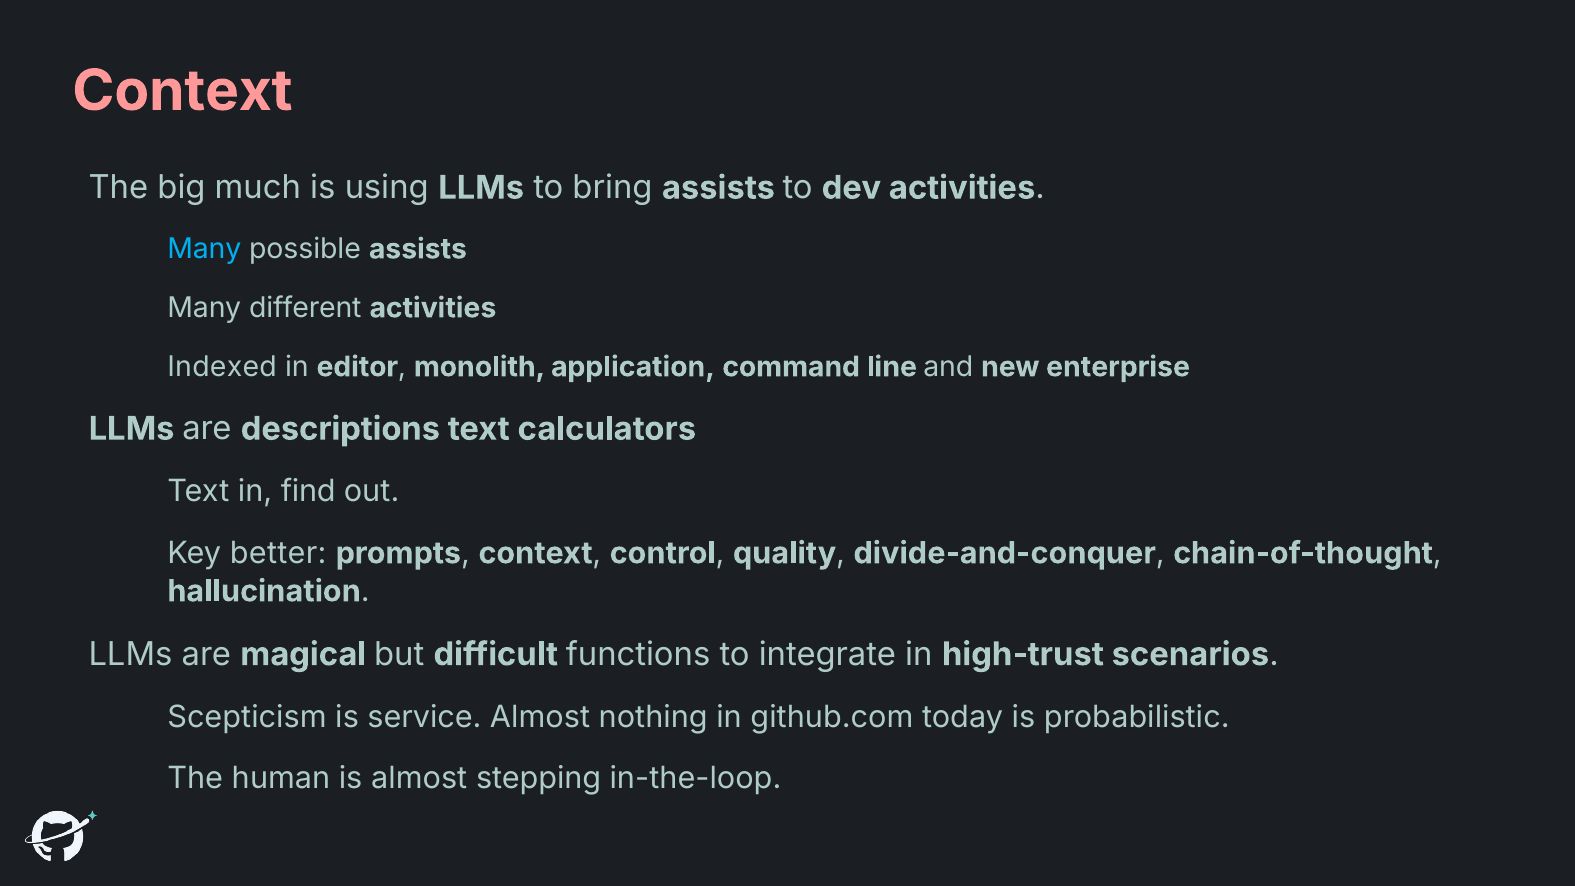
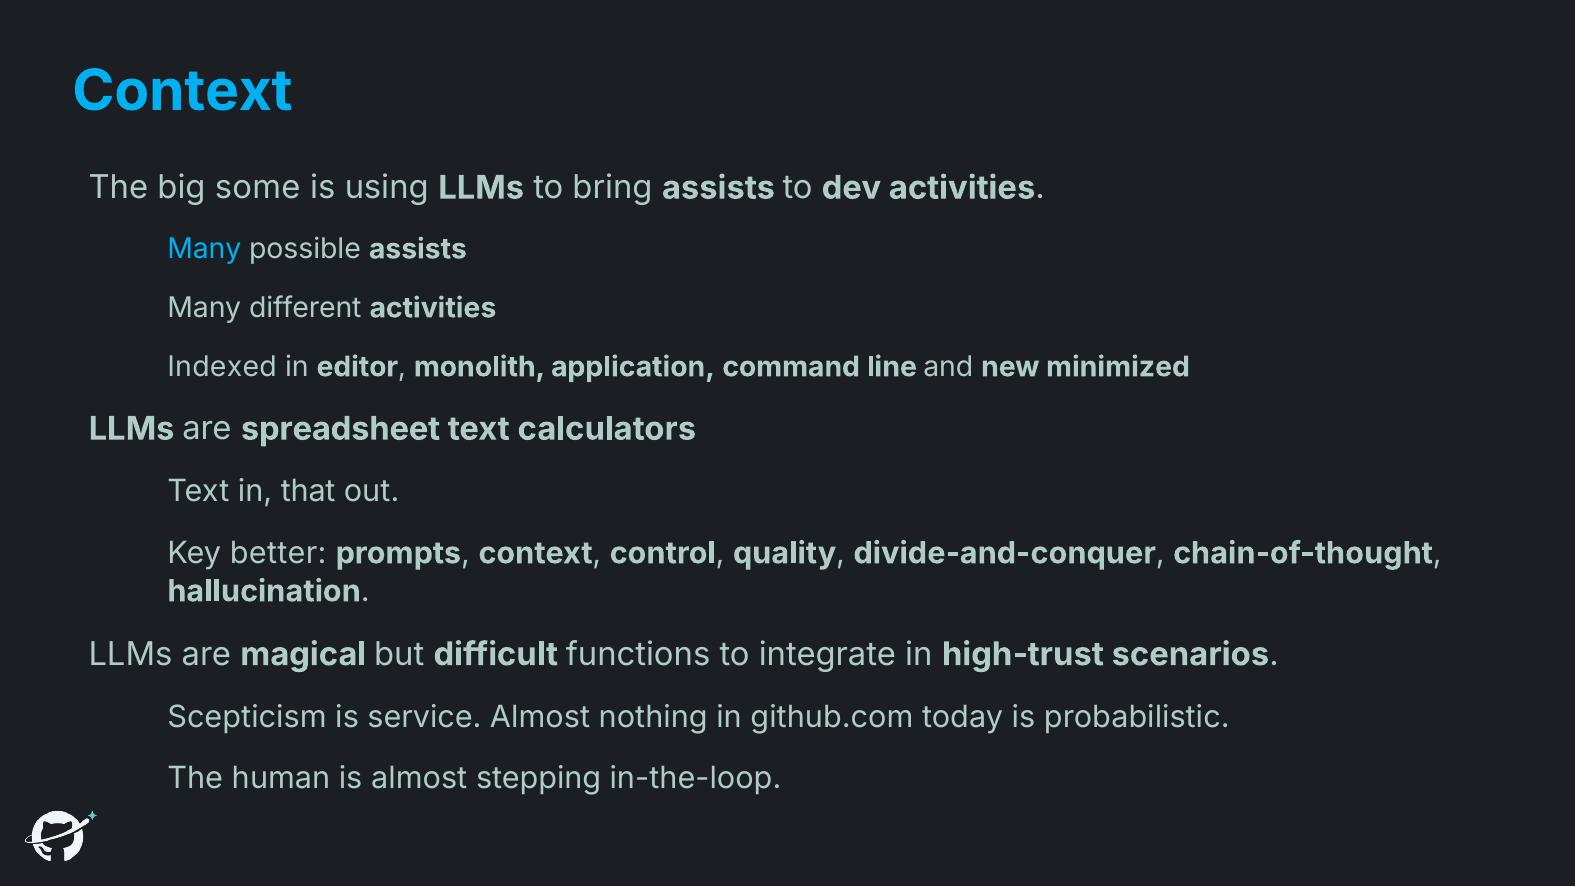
Context at (182, 91) colour: pink -> light blue
much: much -> some
enterprise: enterprise -> minimized
descriptions: descriptions -> spreadsheet
find: find -> that
